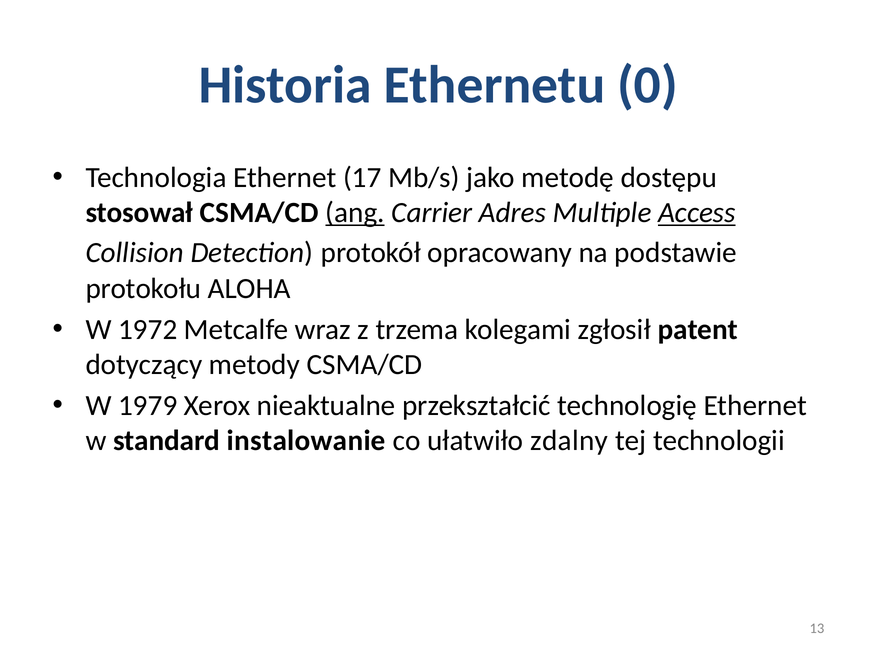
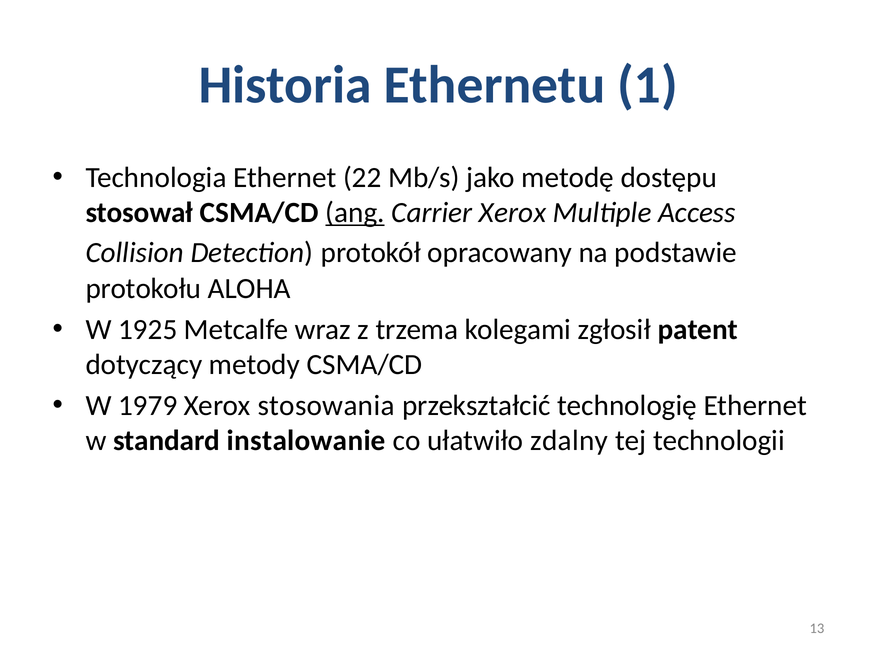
0: 0 -> 1
17: 17 -> 22
Carrier Adres: Adres -> Xerox
Access underline: present -> none
1972: 1972 -> 1925
nieaktualne: nieaktualne -> stosowania
